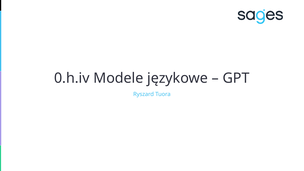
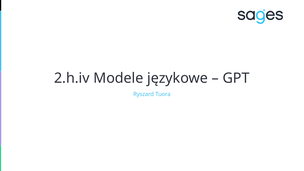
0.h.iv: 0.h.iv -> 2.h.iv
